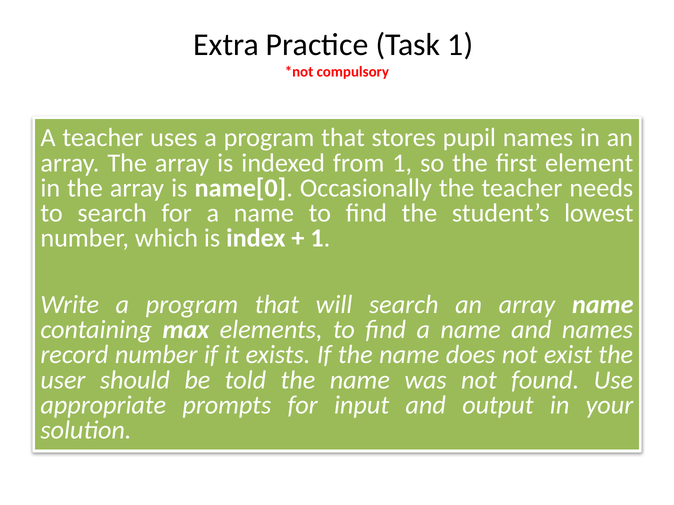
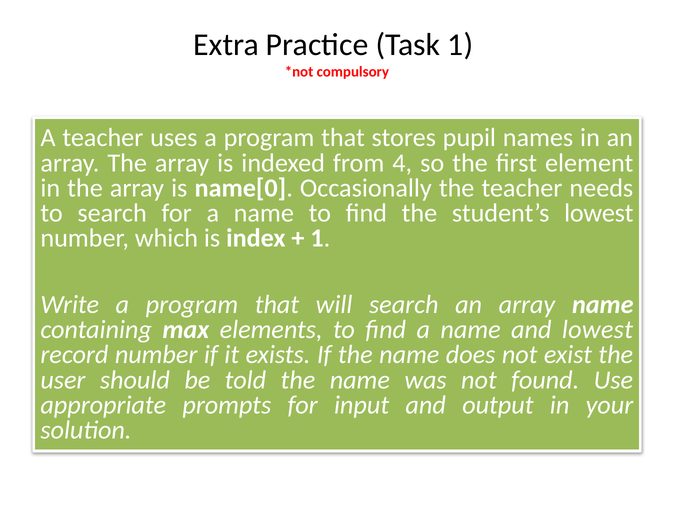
from 1: 1 -> 4
and names: names -> lowest
